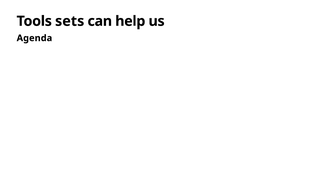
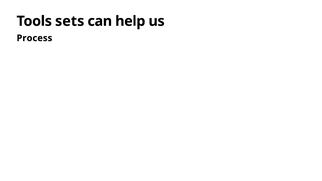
Agenda: Agenda -> Process
